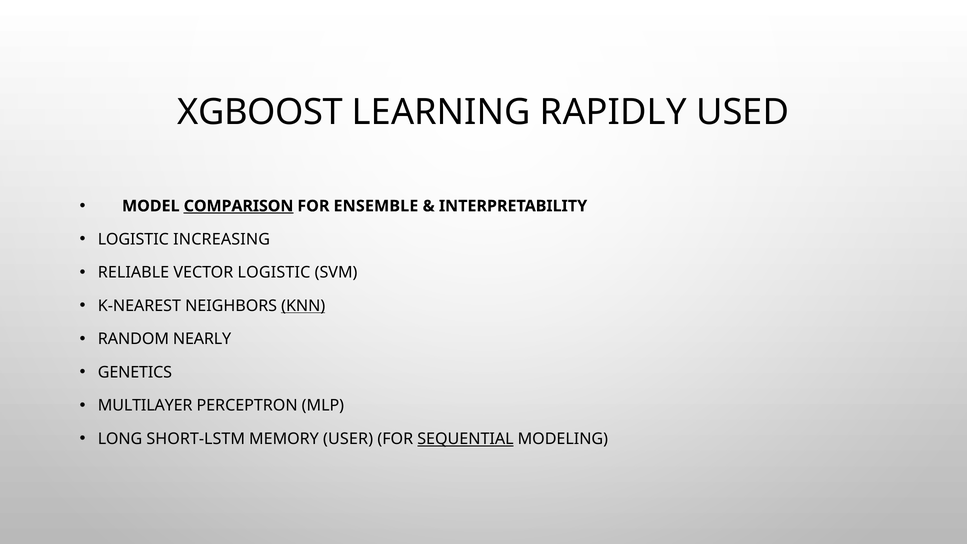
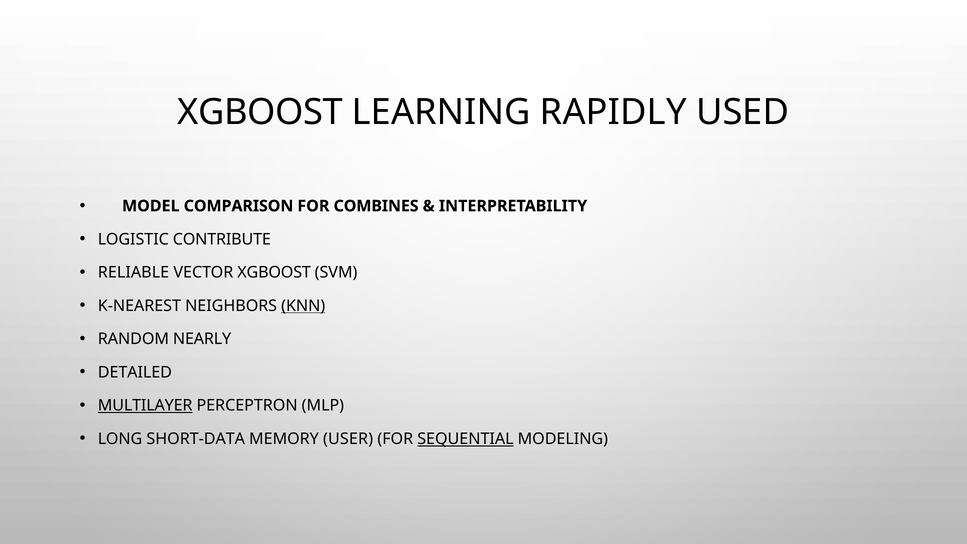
COMPARISON underline: present -> none
ENSEMBLE: ENSEMBLE -> COMBINES
INCREASING: INCREASING -> CONTRIBUTE
VECTOR LOGISTIC: LOGISTIC -> XGBOOST
GENETICS: GENETICS -> DETAILED
MULTILAYER underline: none -> present
SHORT-LSTM: SHORT-LSTM -> SHORT-DATA
